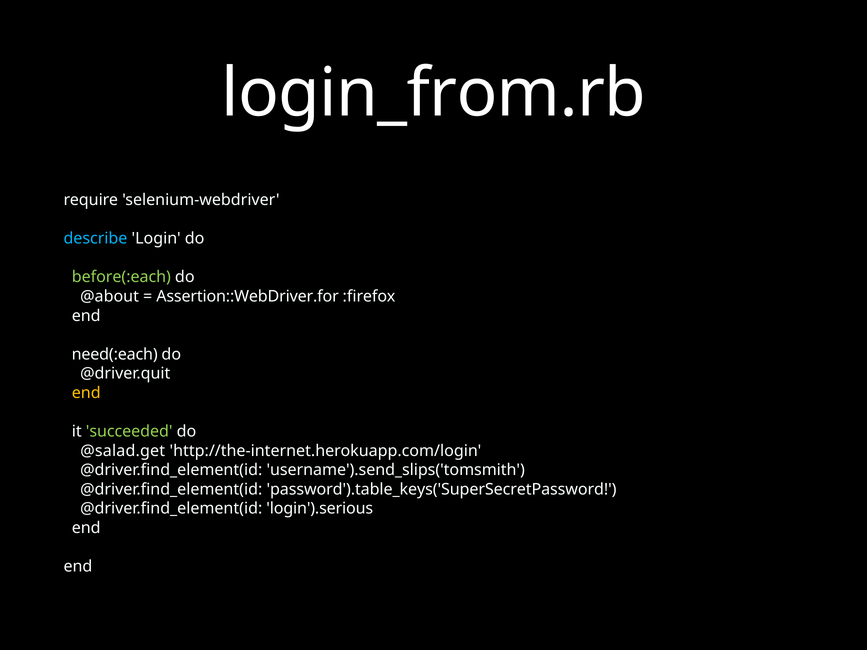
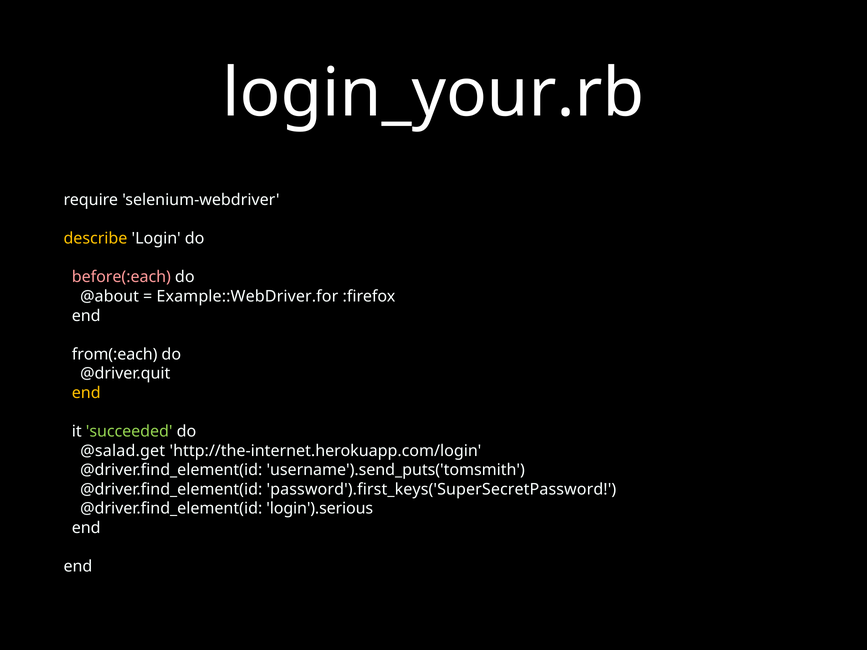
login_from.rb: login_from.rb -> login_your.rb
describe colour: light blue -> yellow
before(:each colour: light green -> pink
Assertion::WebDriver.for: Assertion::WebDriver.for -> Example::WebDriver.for
need(:each: need(:each -> from(:each
username').send_slips('tomsmith: username').send_slips('tomsmith -> username').send_puts('tomsmith
password').table_keys('SuperSecretPassword: password').table_keys('SuperSecretPassword -> password').first_keys('SuperSecretPassword
